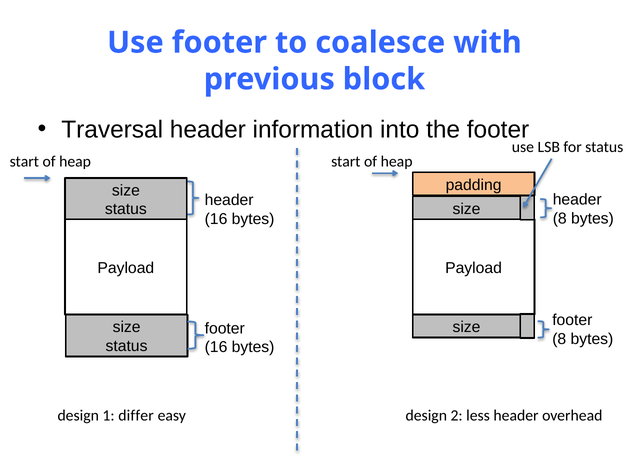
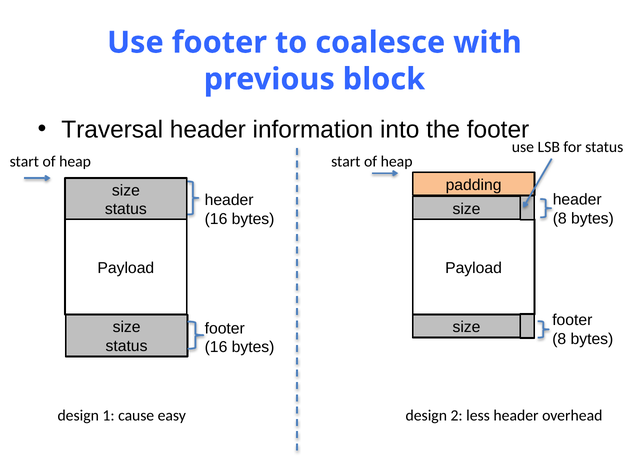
differ: differ -> cause
